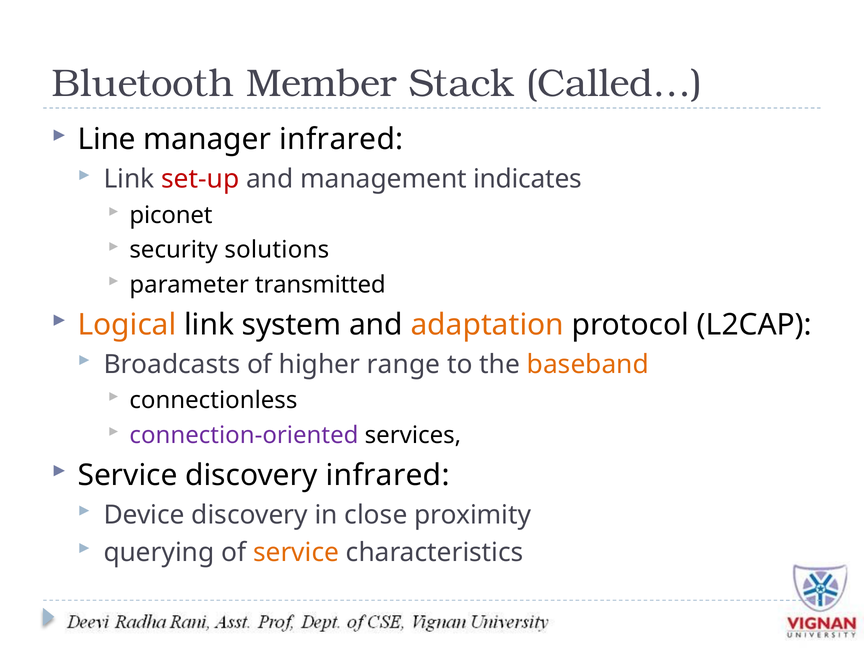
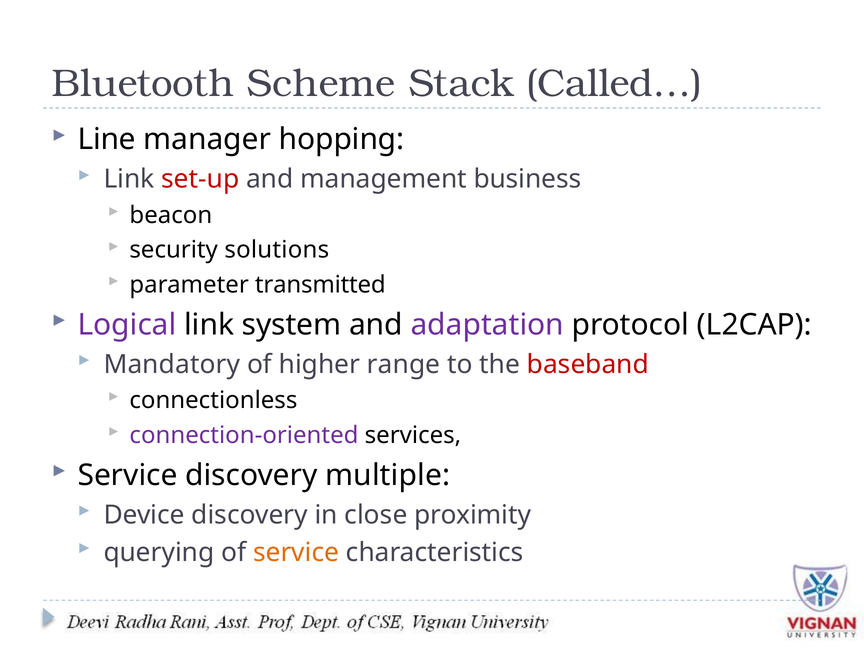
Member: Member -> Scheme
manager infrared: infrared -> hopping
indicates: indicates -> business
piconet: piconet -> beacon
Logical colour: orange -> purple
adaptation colour: orange -> purple
Broadcasts: Broadcasts -> Mandatory
baseband colour: orange -> red
discovery infrared: infrared -> multiple
